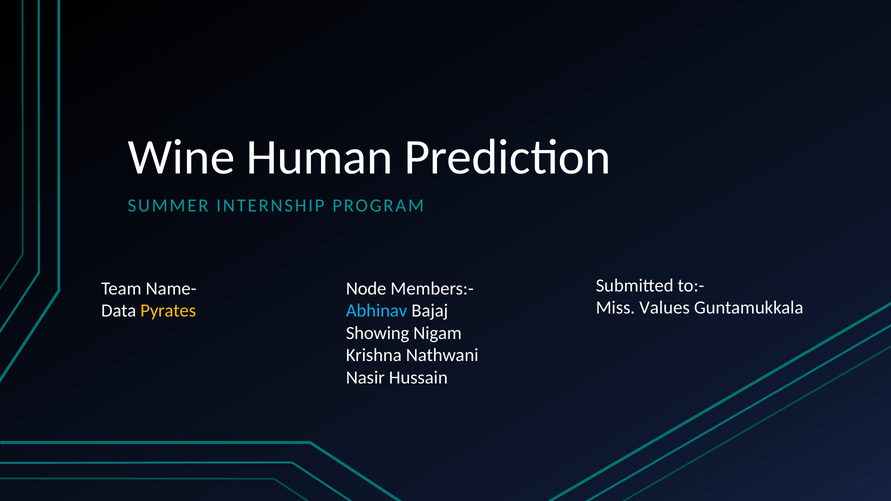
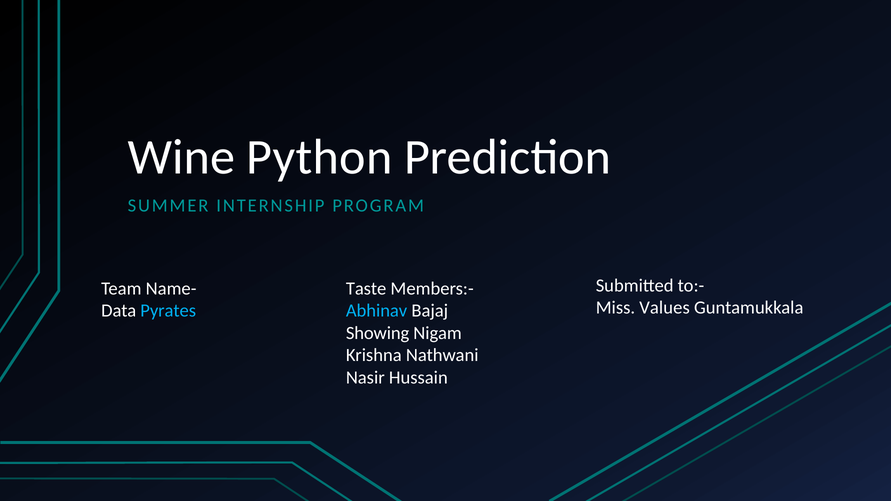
Human: Human -> Python
Node: Node -> Taste
Pyrates colour: yellow -> light blue
